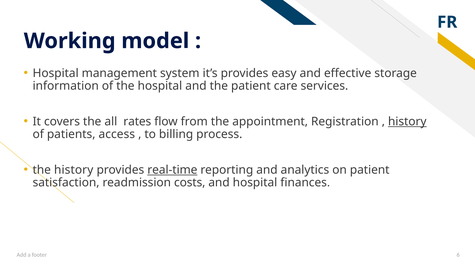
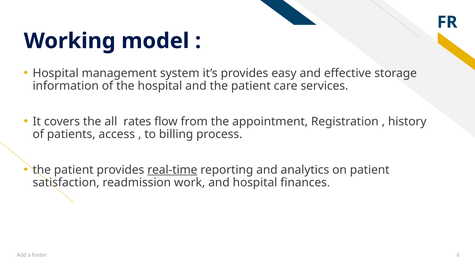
history at (407, 122) underline: present -> none
history at (74, 170): history -> patient
costs: costs -> work
